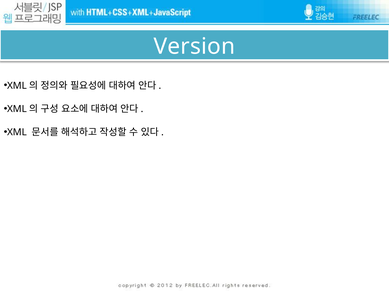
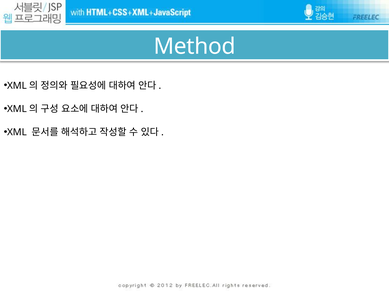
Version: Version -> Method
